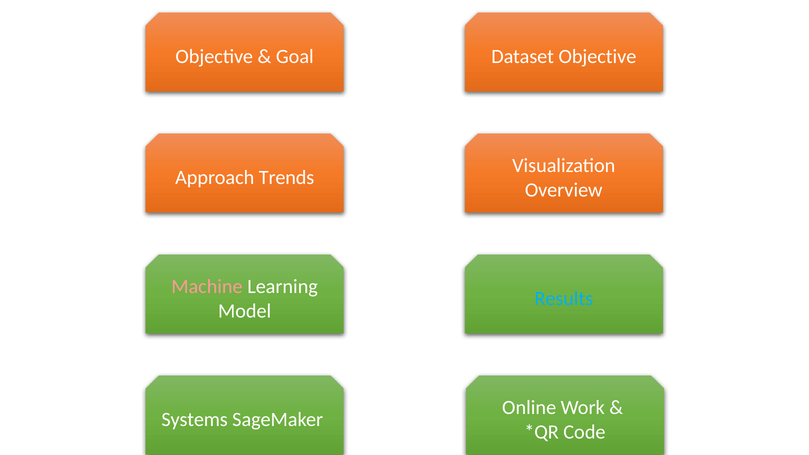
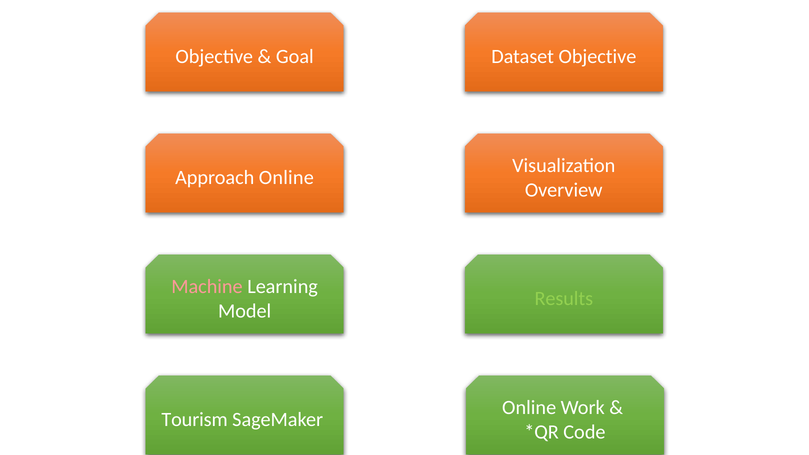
Approach Trends: Trends -> Online
Results colour: light blue -> light green
Systems: Systems -> Tourism
